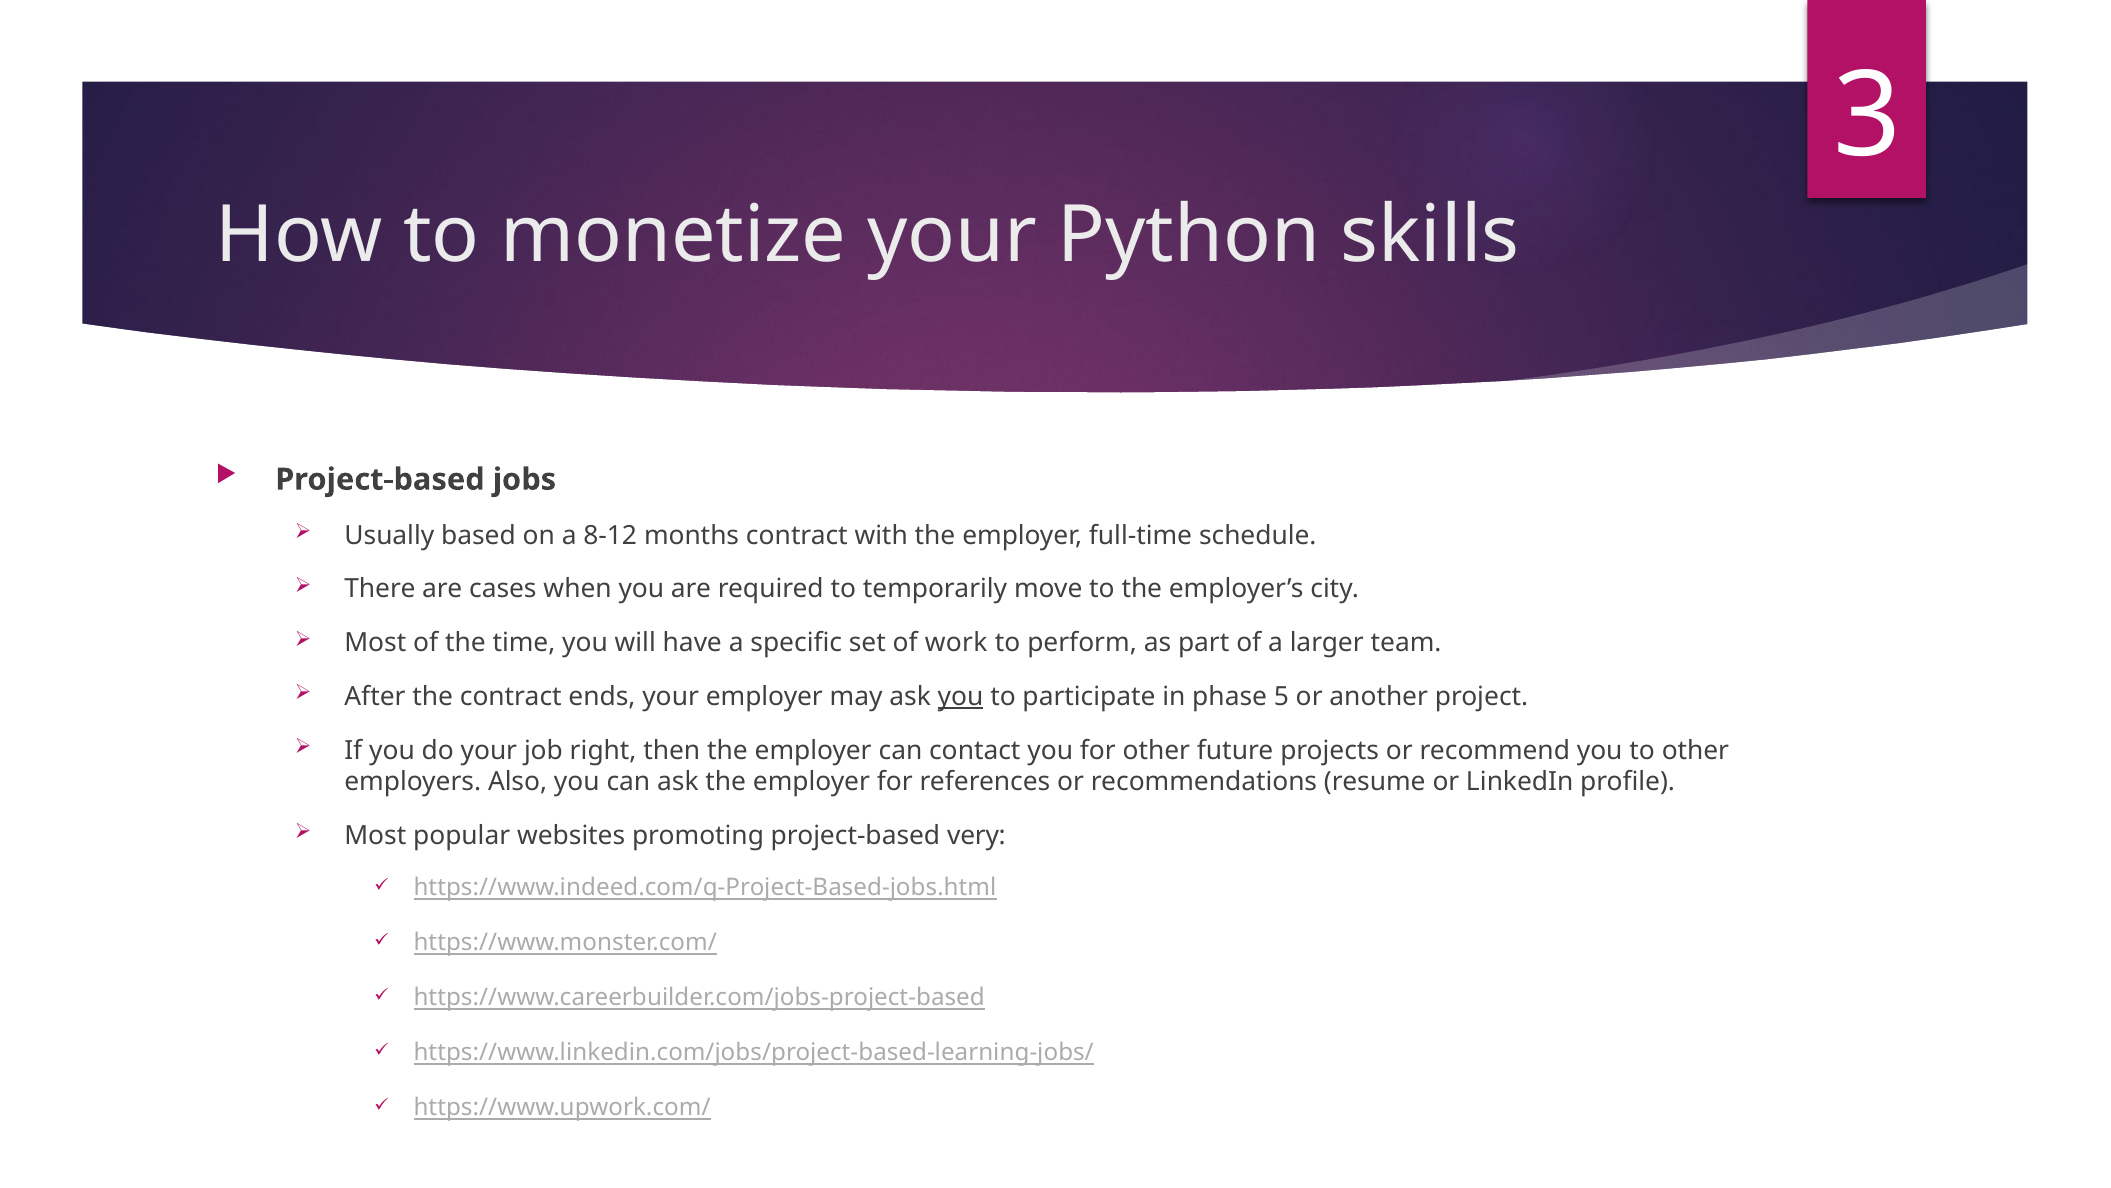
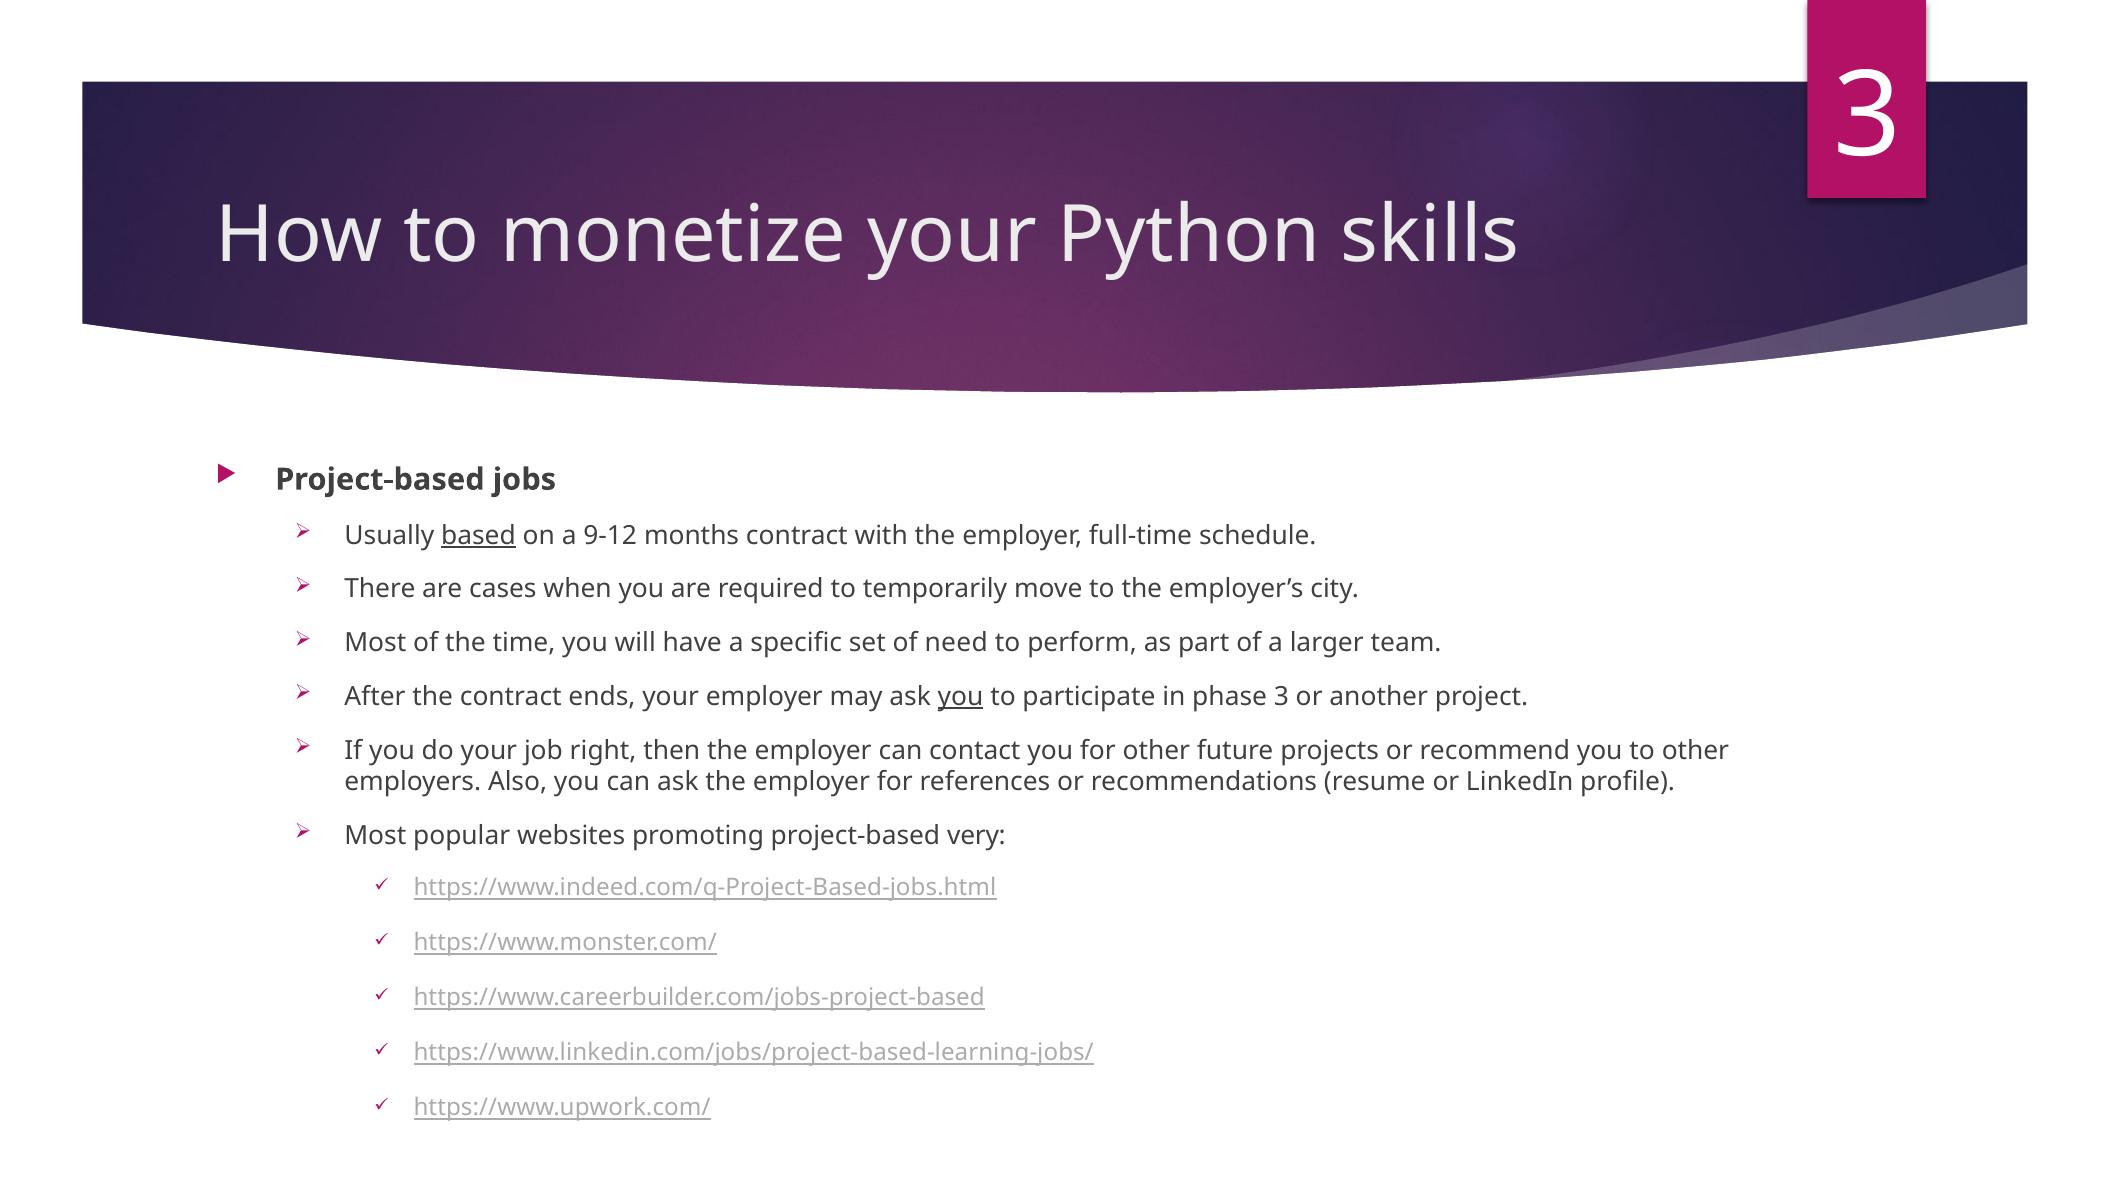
based underline: none -> present
8-12: 8-12 -> 9-12
work: work -> need
phase 5: 5 -> 3
